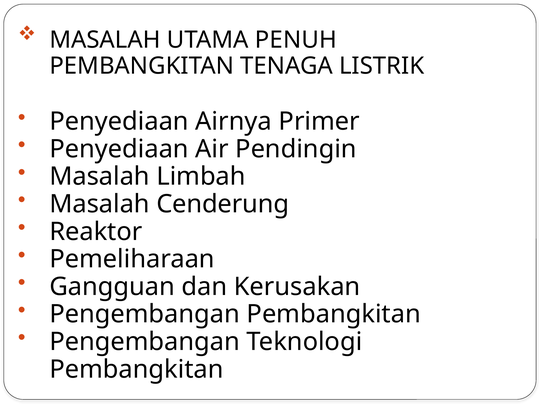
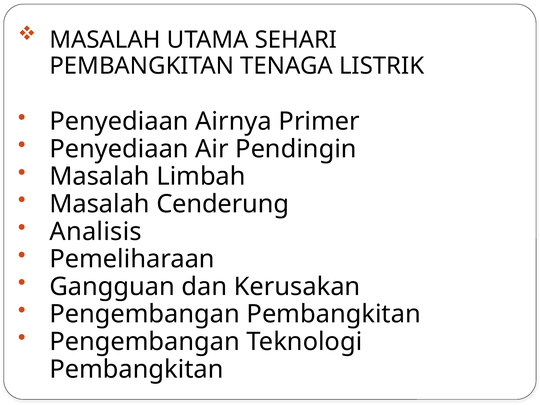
PENUH: PENUH -> SEHARI
Reaktor: Reaktor -> Analisis
